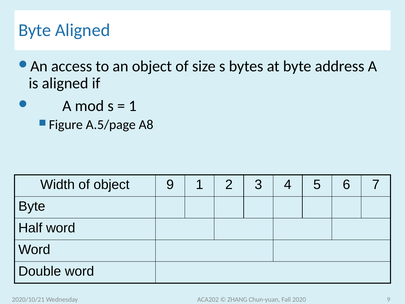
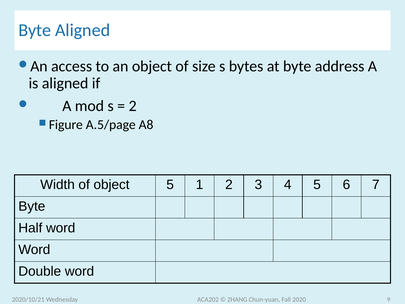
1 at (133, 106): 1 -> 2
object 9: 9 -> 5
